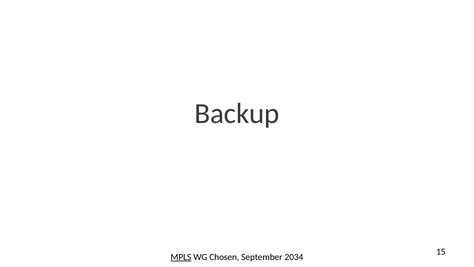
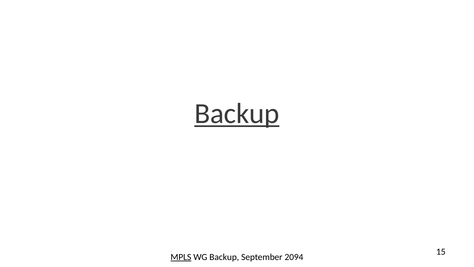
Backup at (237, 113) underline: none -> present
WG Chosen: Chosen -> Backup
2034: 2034 -> 2094
